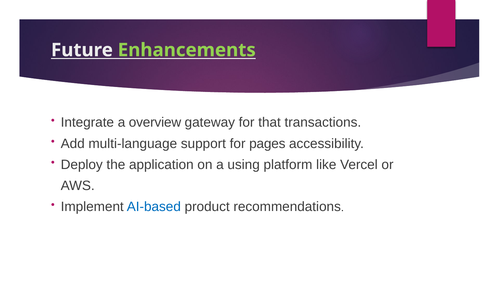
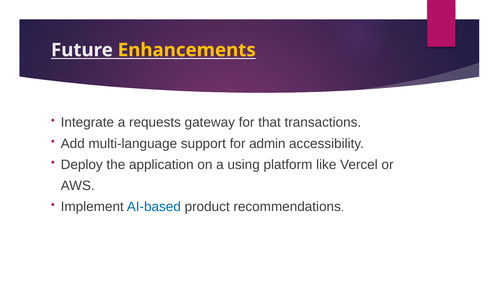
Enhancements colour: light green -> yellow
overview: overview -> requests
pages: pages -> admin
